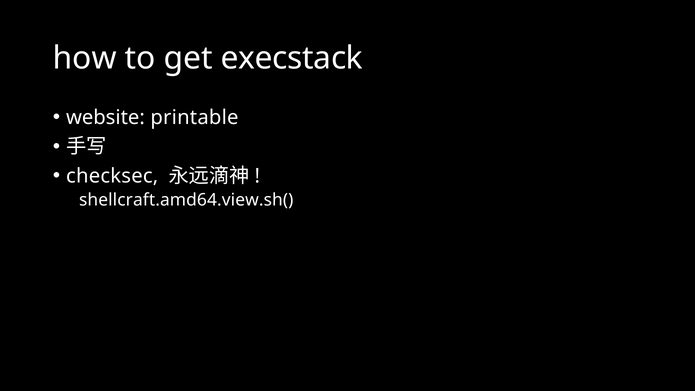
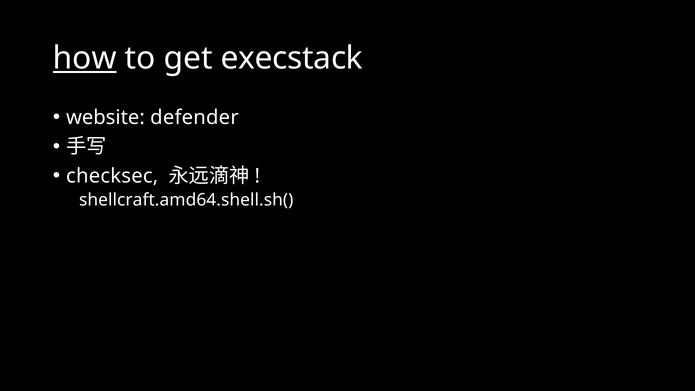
how underline: none -> present
printable: printable -> defender
shellcraft.amd64.view.sh(: shellcraft.amd64.view.sh( -> shellcraft.amd64.shell.sh(
